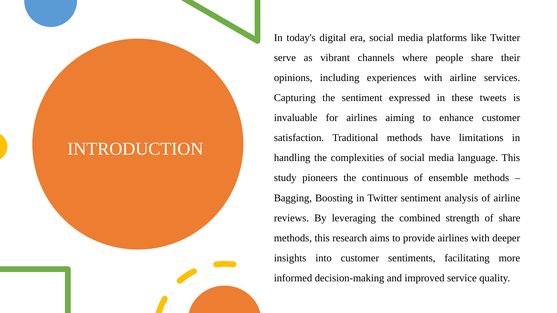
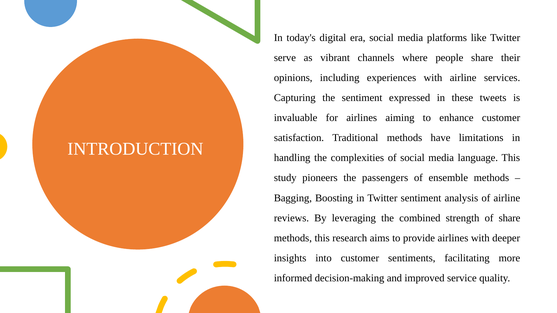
continuous: continuous -> passengers
